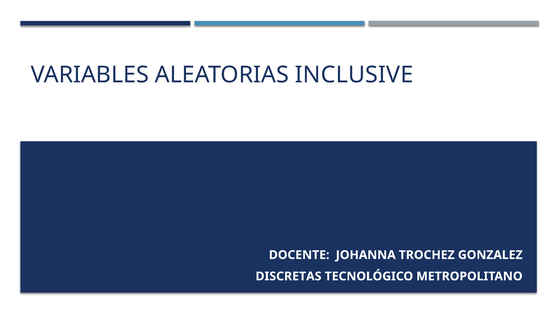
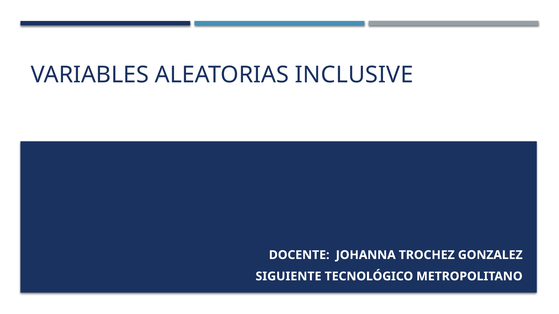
DISCRETAS: DISCRETAS -> SIGUIENTE
